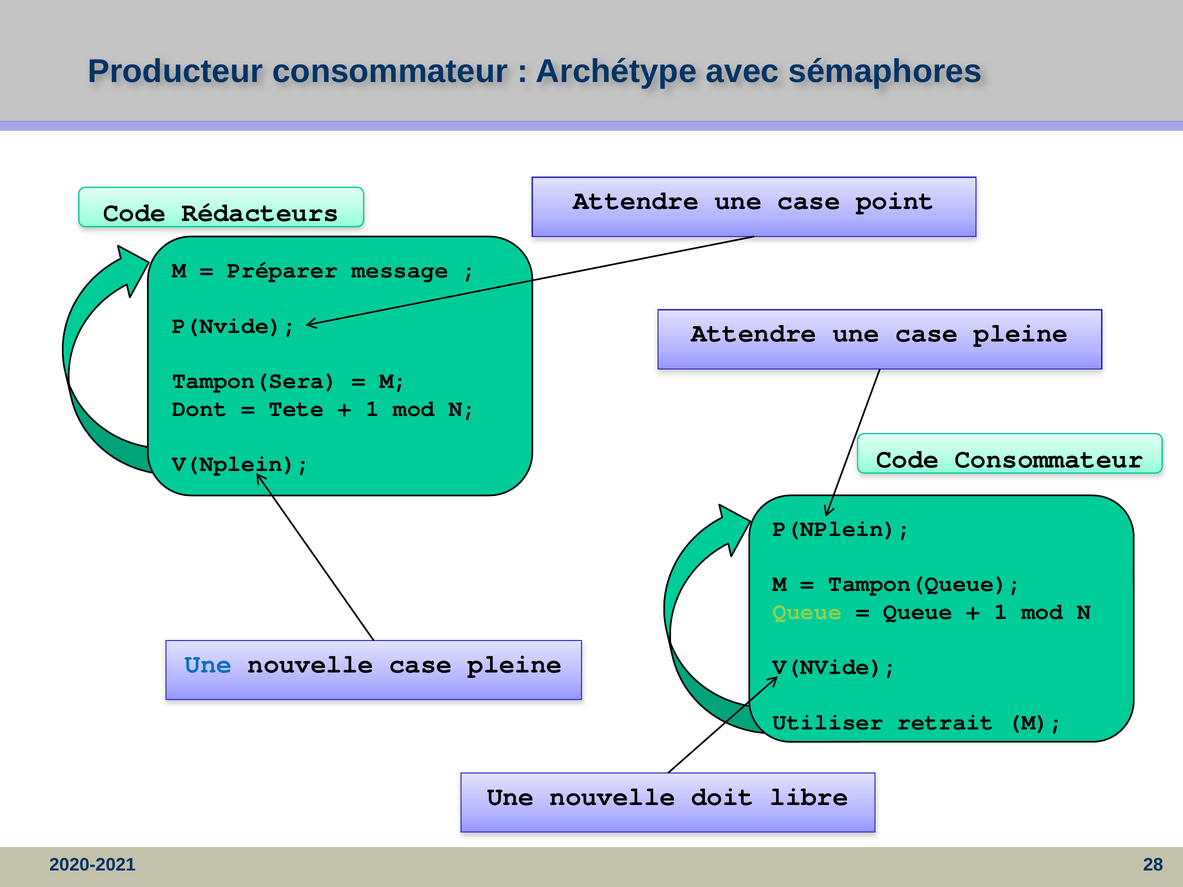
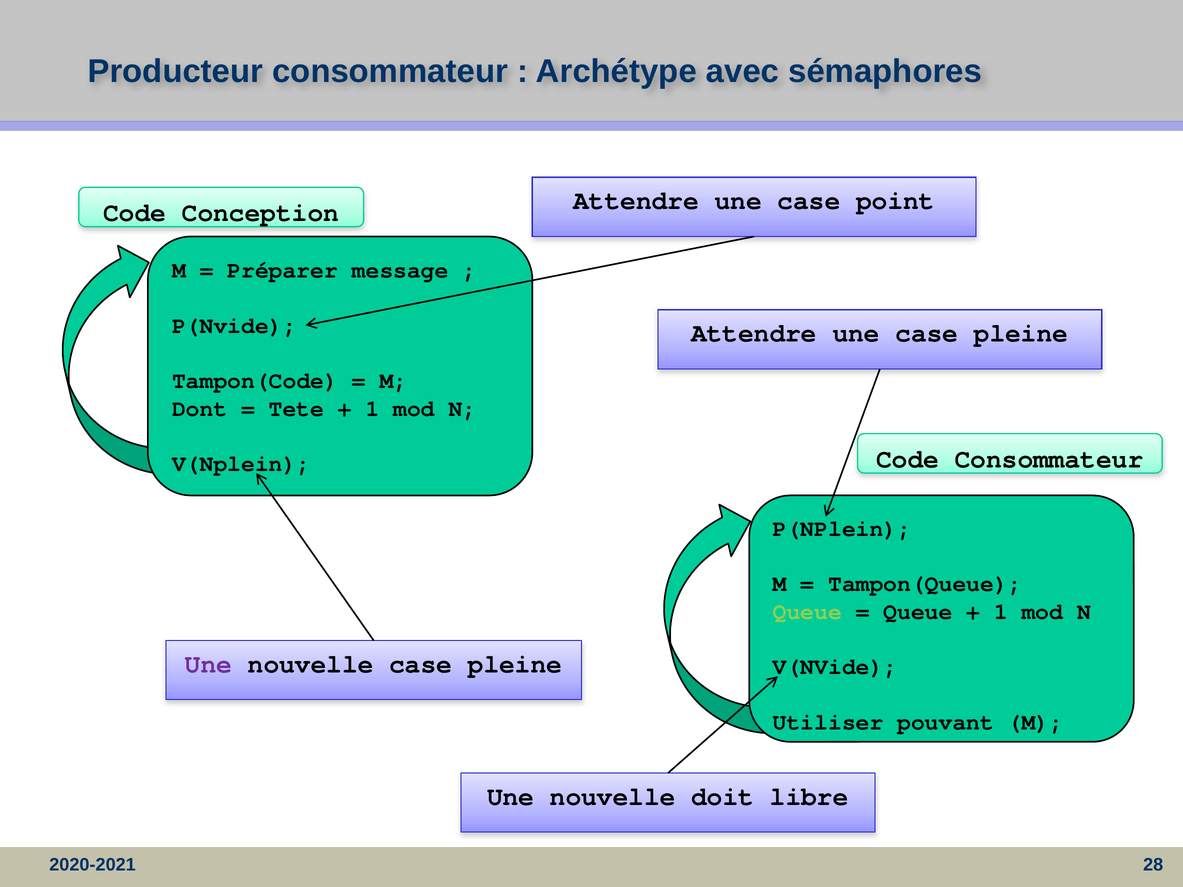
Rédacteurs: Rédacteurs -> Conception
Tampon(Sera: Tampon(Sera -> Tampon(Code
Une at (209, 664) colour: blue -> purple
retrait: retrait -> pouvant
